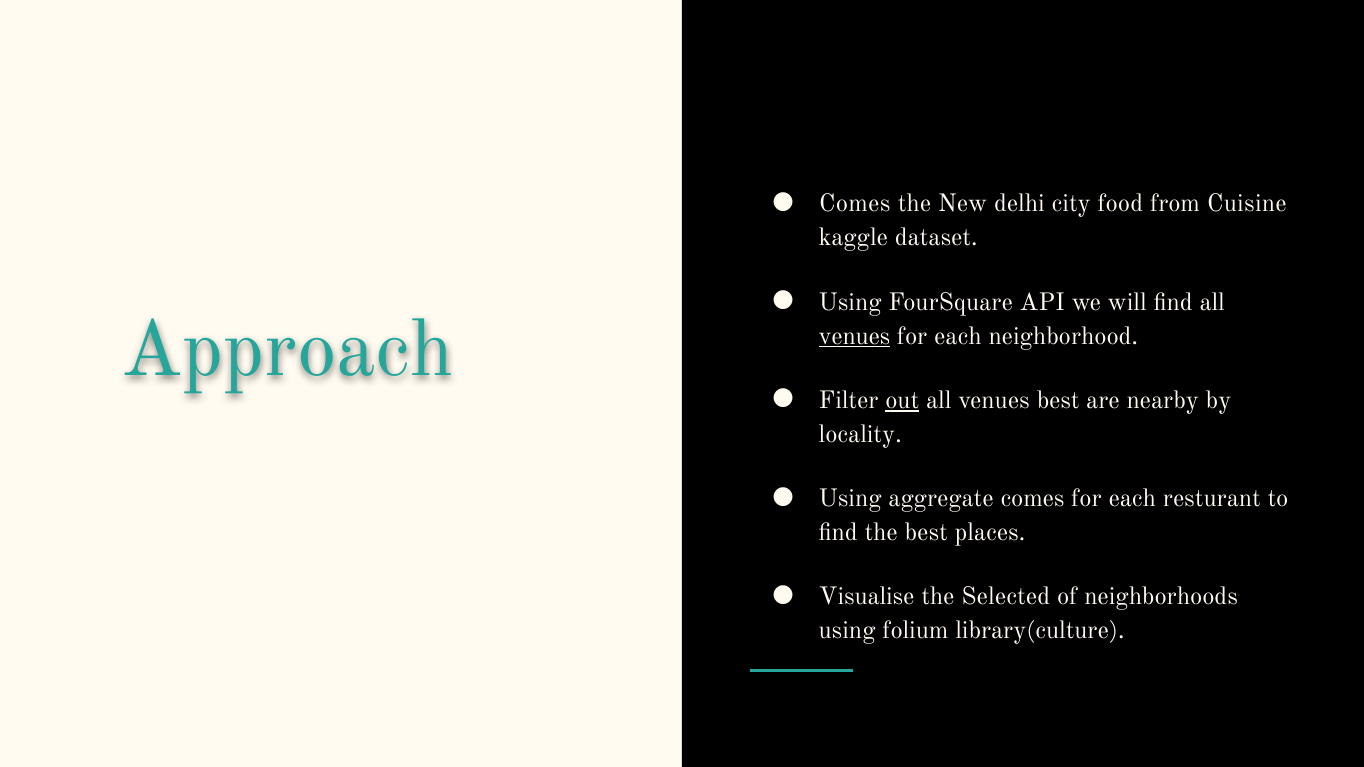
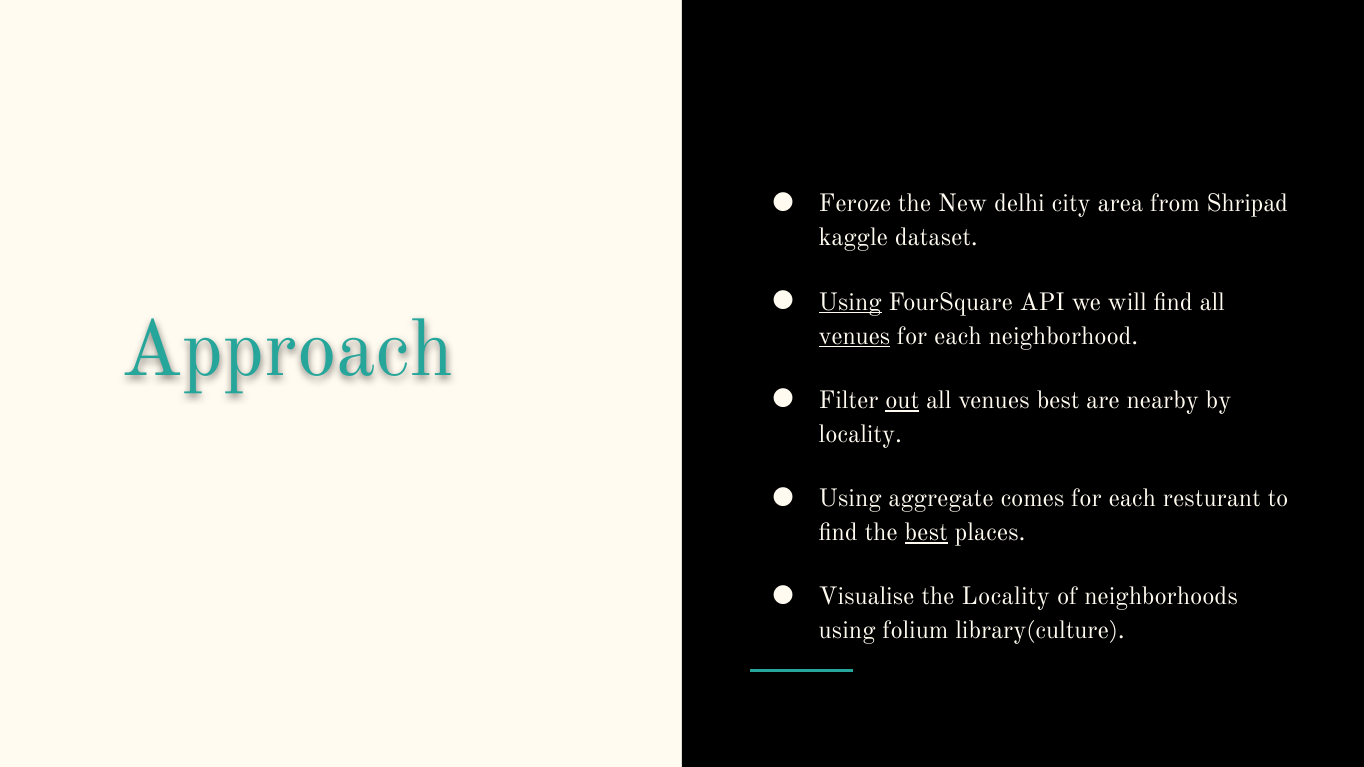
Comes at (855, 204): Comes -> Feroze
food: food -> area
Cuisine: Cuisine -> Shripad
Using at (850, 302) underline: none -> present
best at (926, 533) underline: none -> present
the Selected: Selected -> Locality
